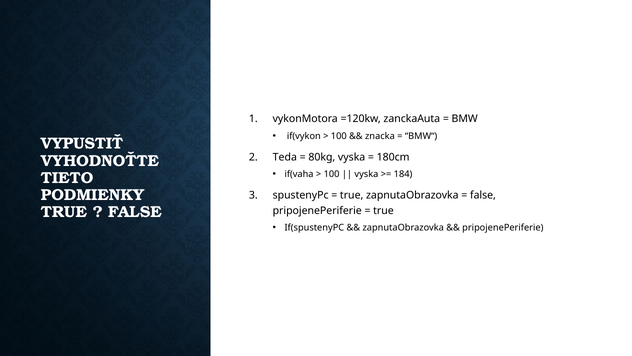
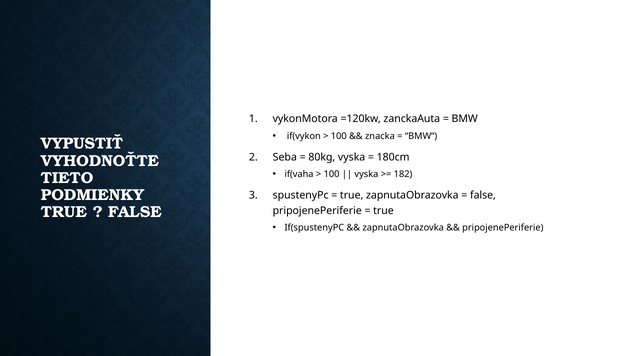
Teda: Teda -> Seba
184: 184 -> 182
